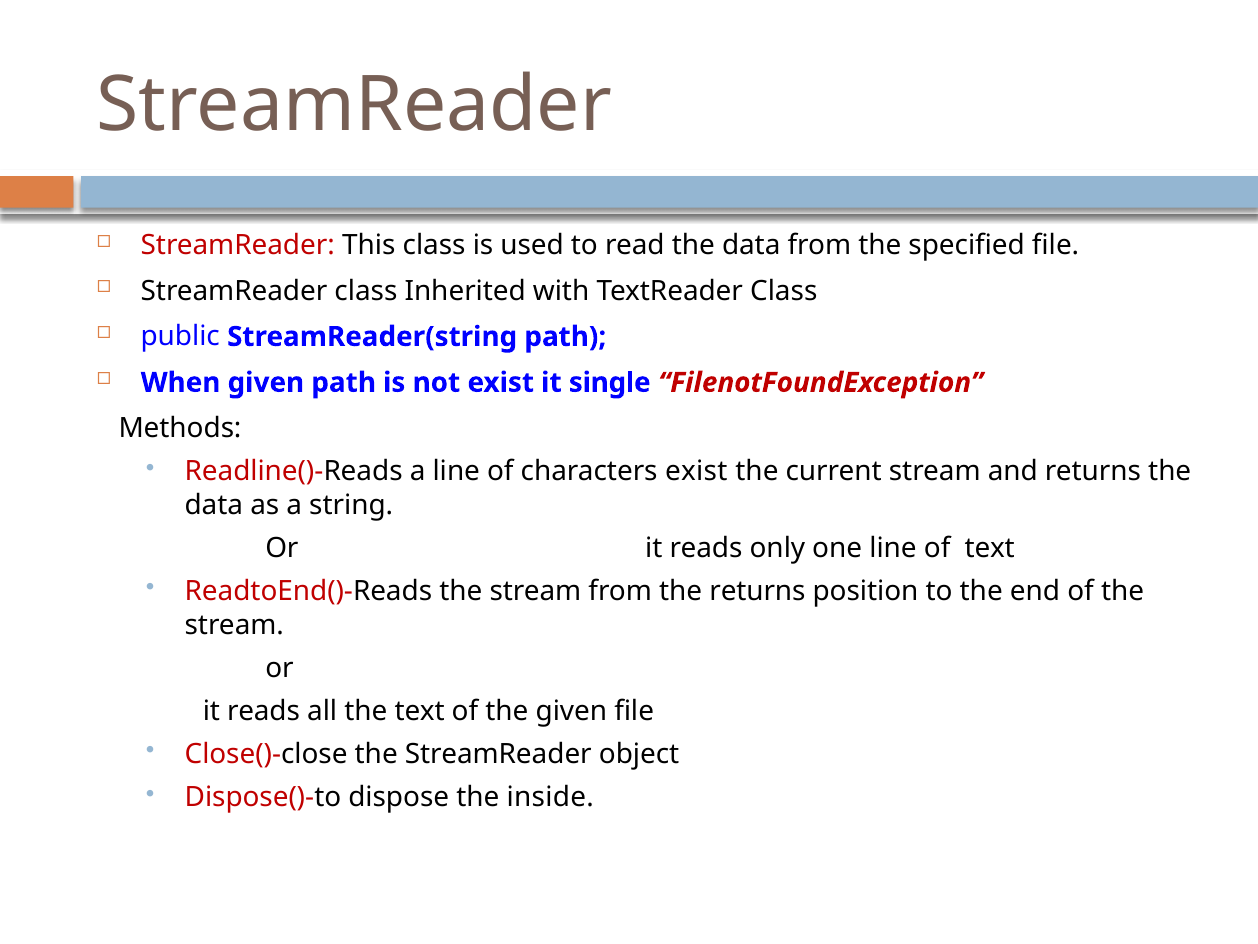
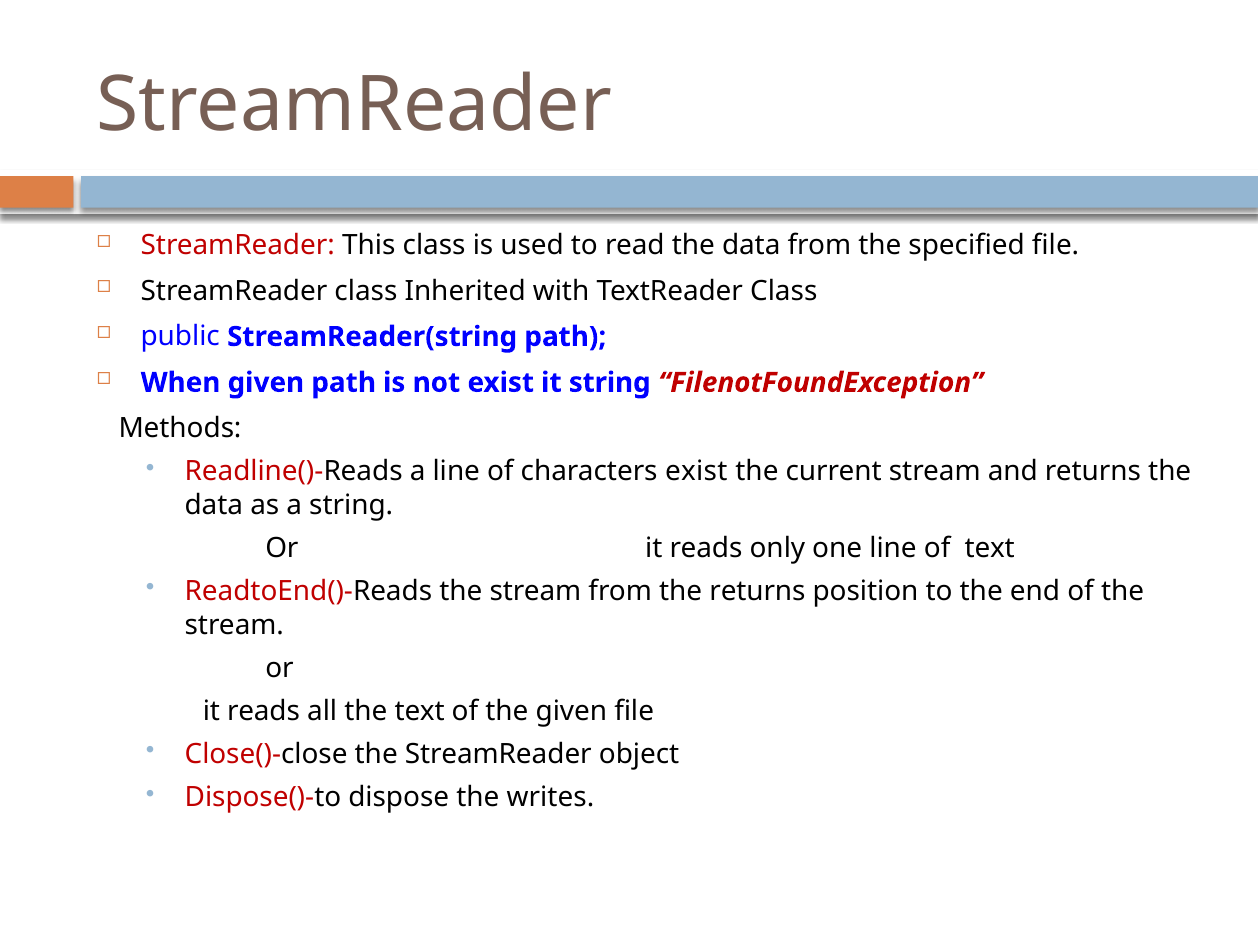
it single: single -> string
inside: inside -> writes
